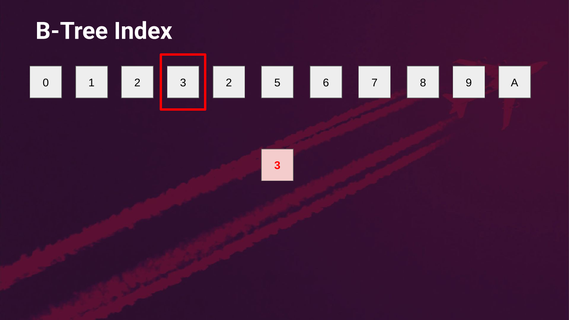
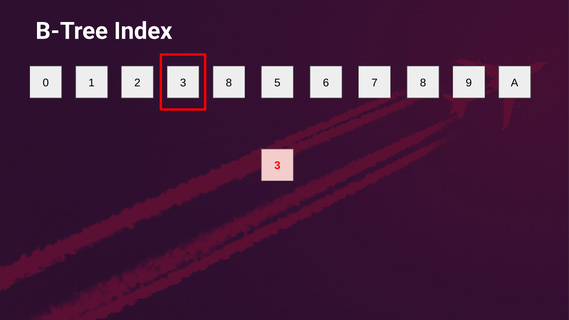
3 2: 2 -> 8
